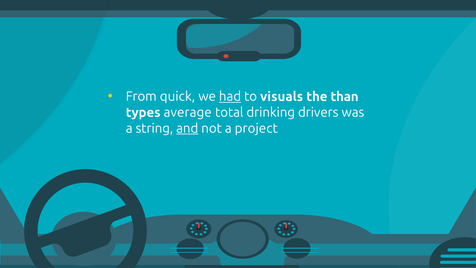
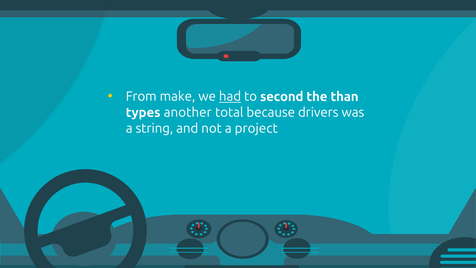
quick: quick -> make
visuals: visuals -> second
average: average -> another
drinking: drinking -> because
and underline: present -> none
